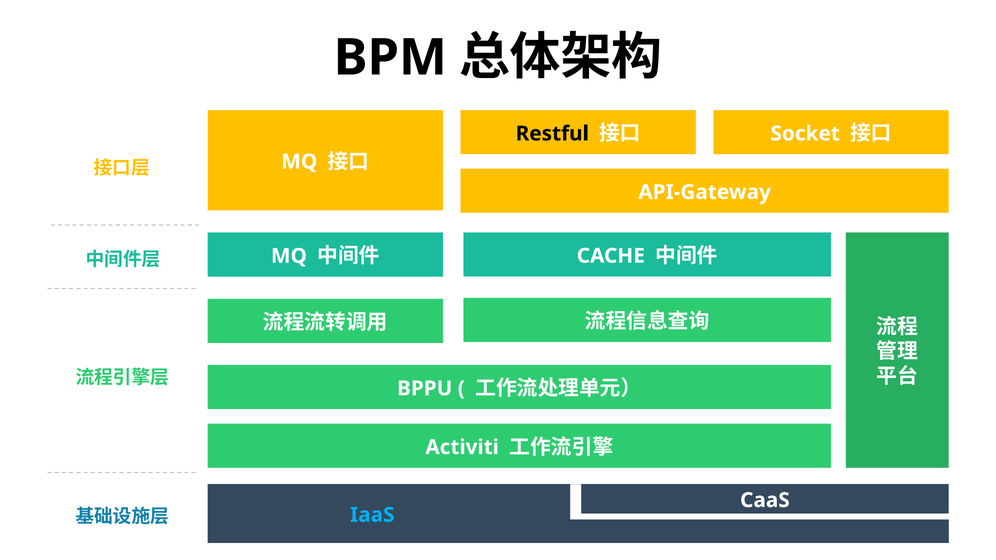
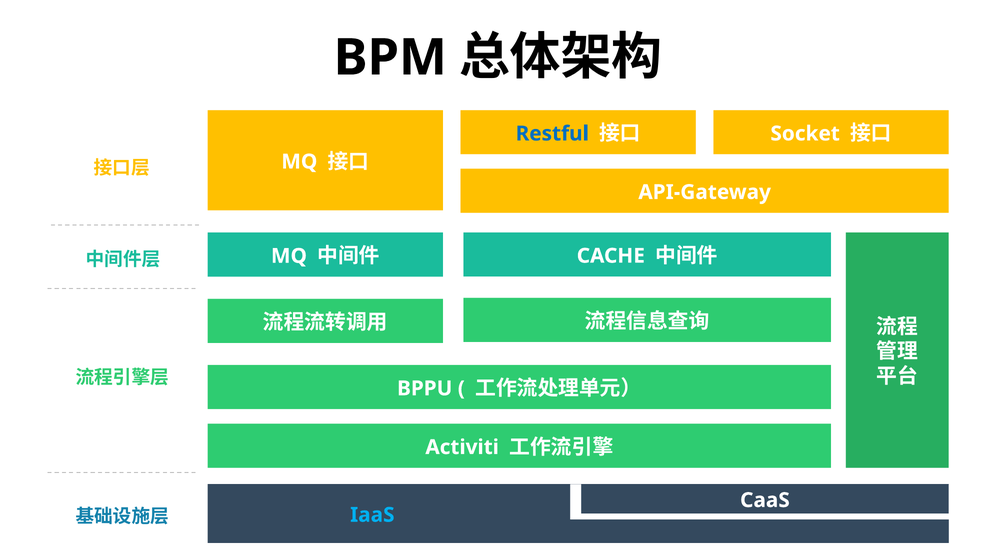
Restful colour: black -> blue
